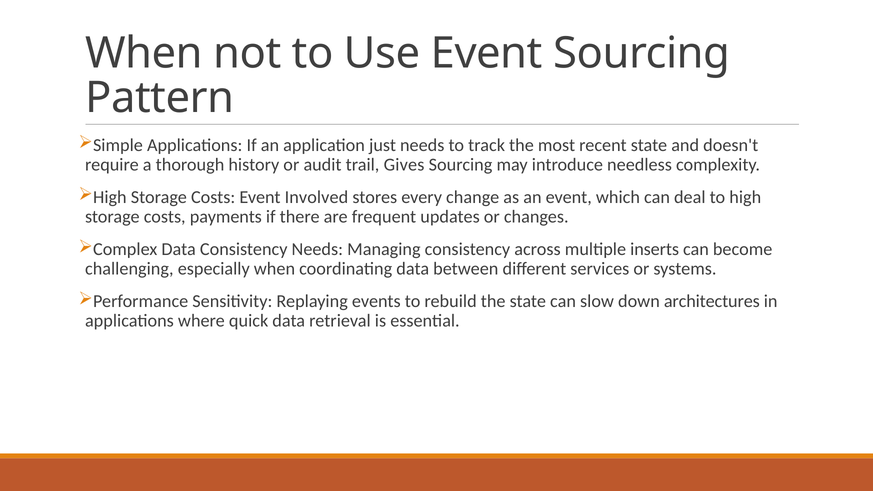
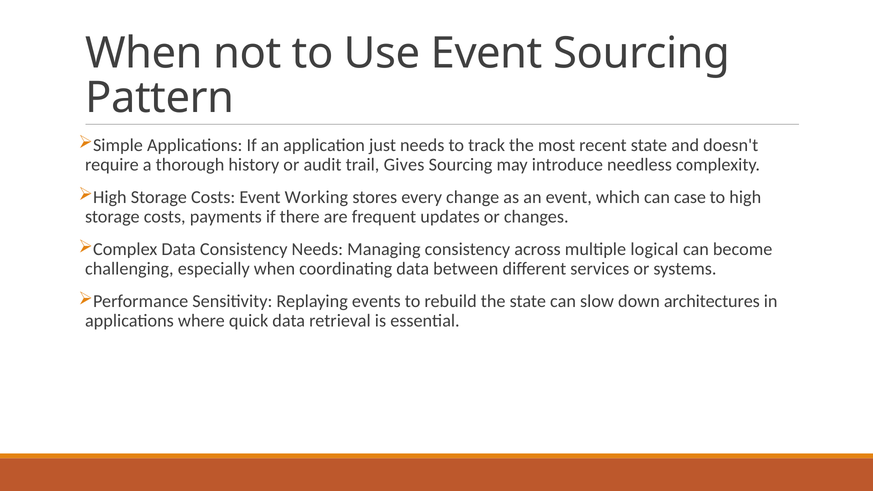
Involved: Involved -> Working
deal: deal -> case
inserts: inserts -> logical
